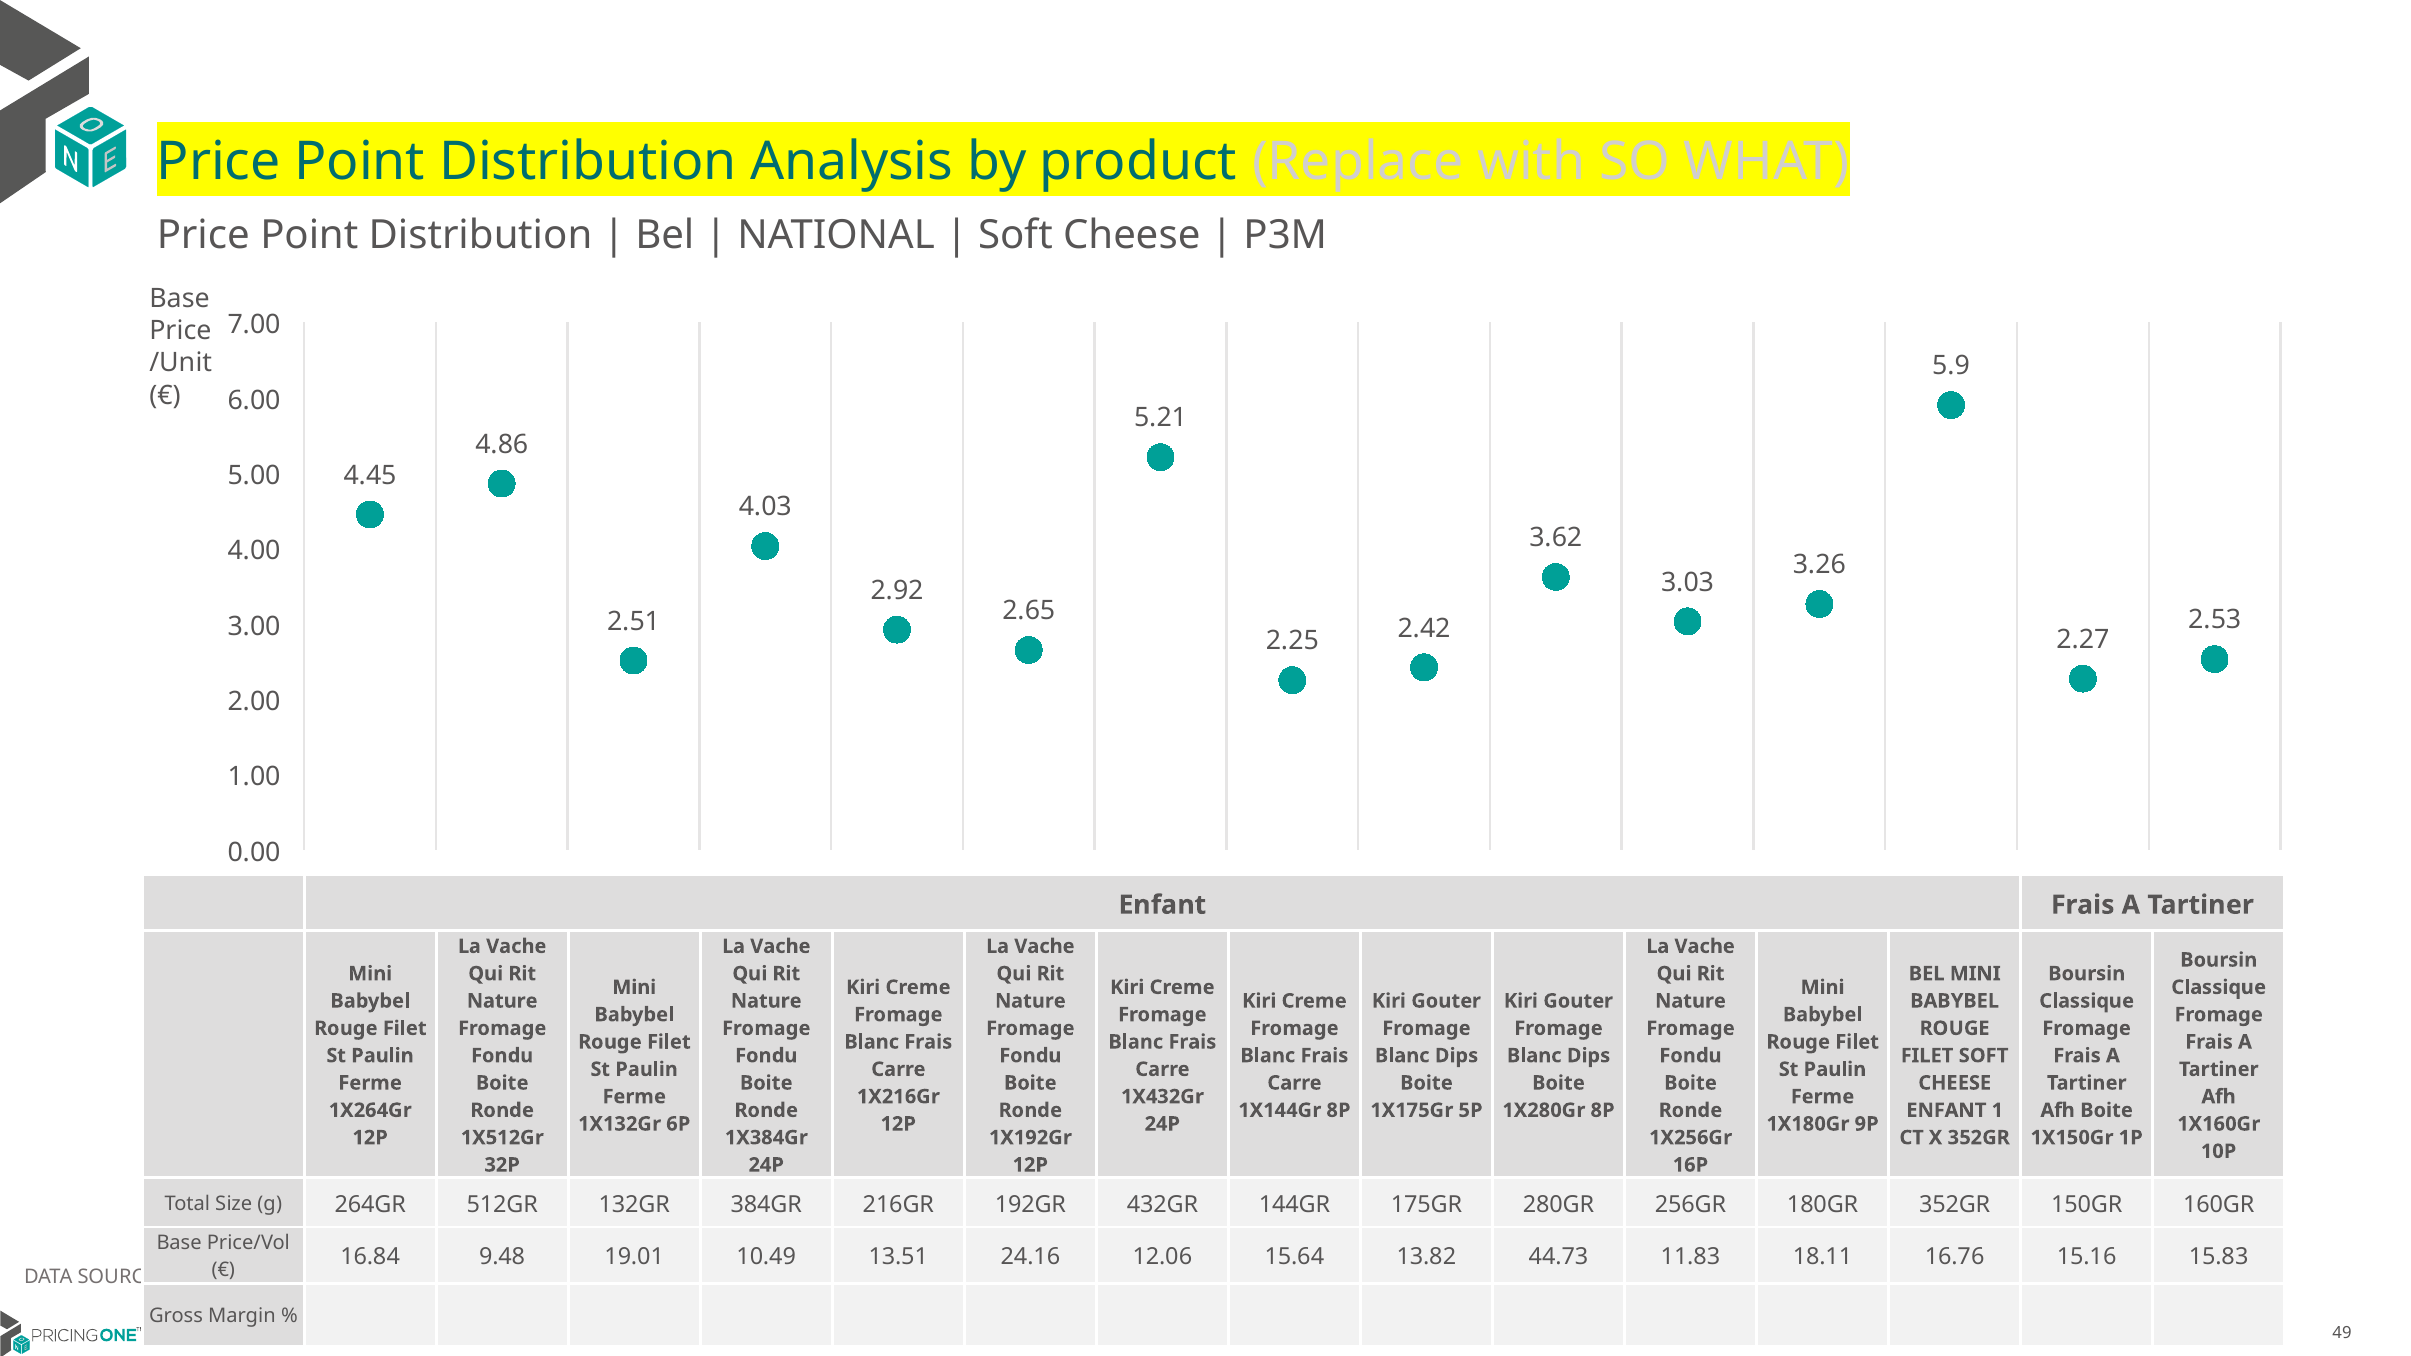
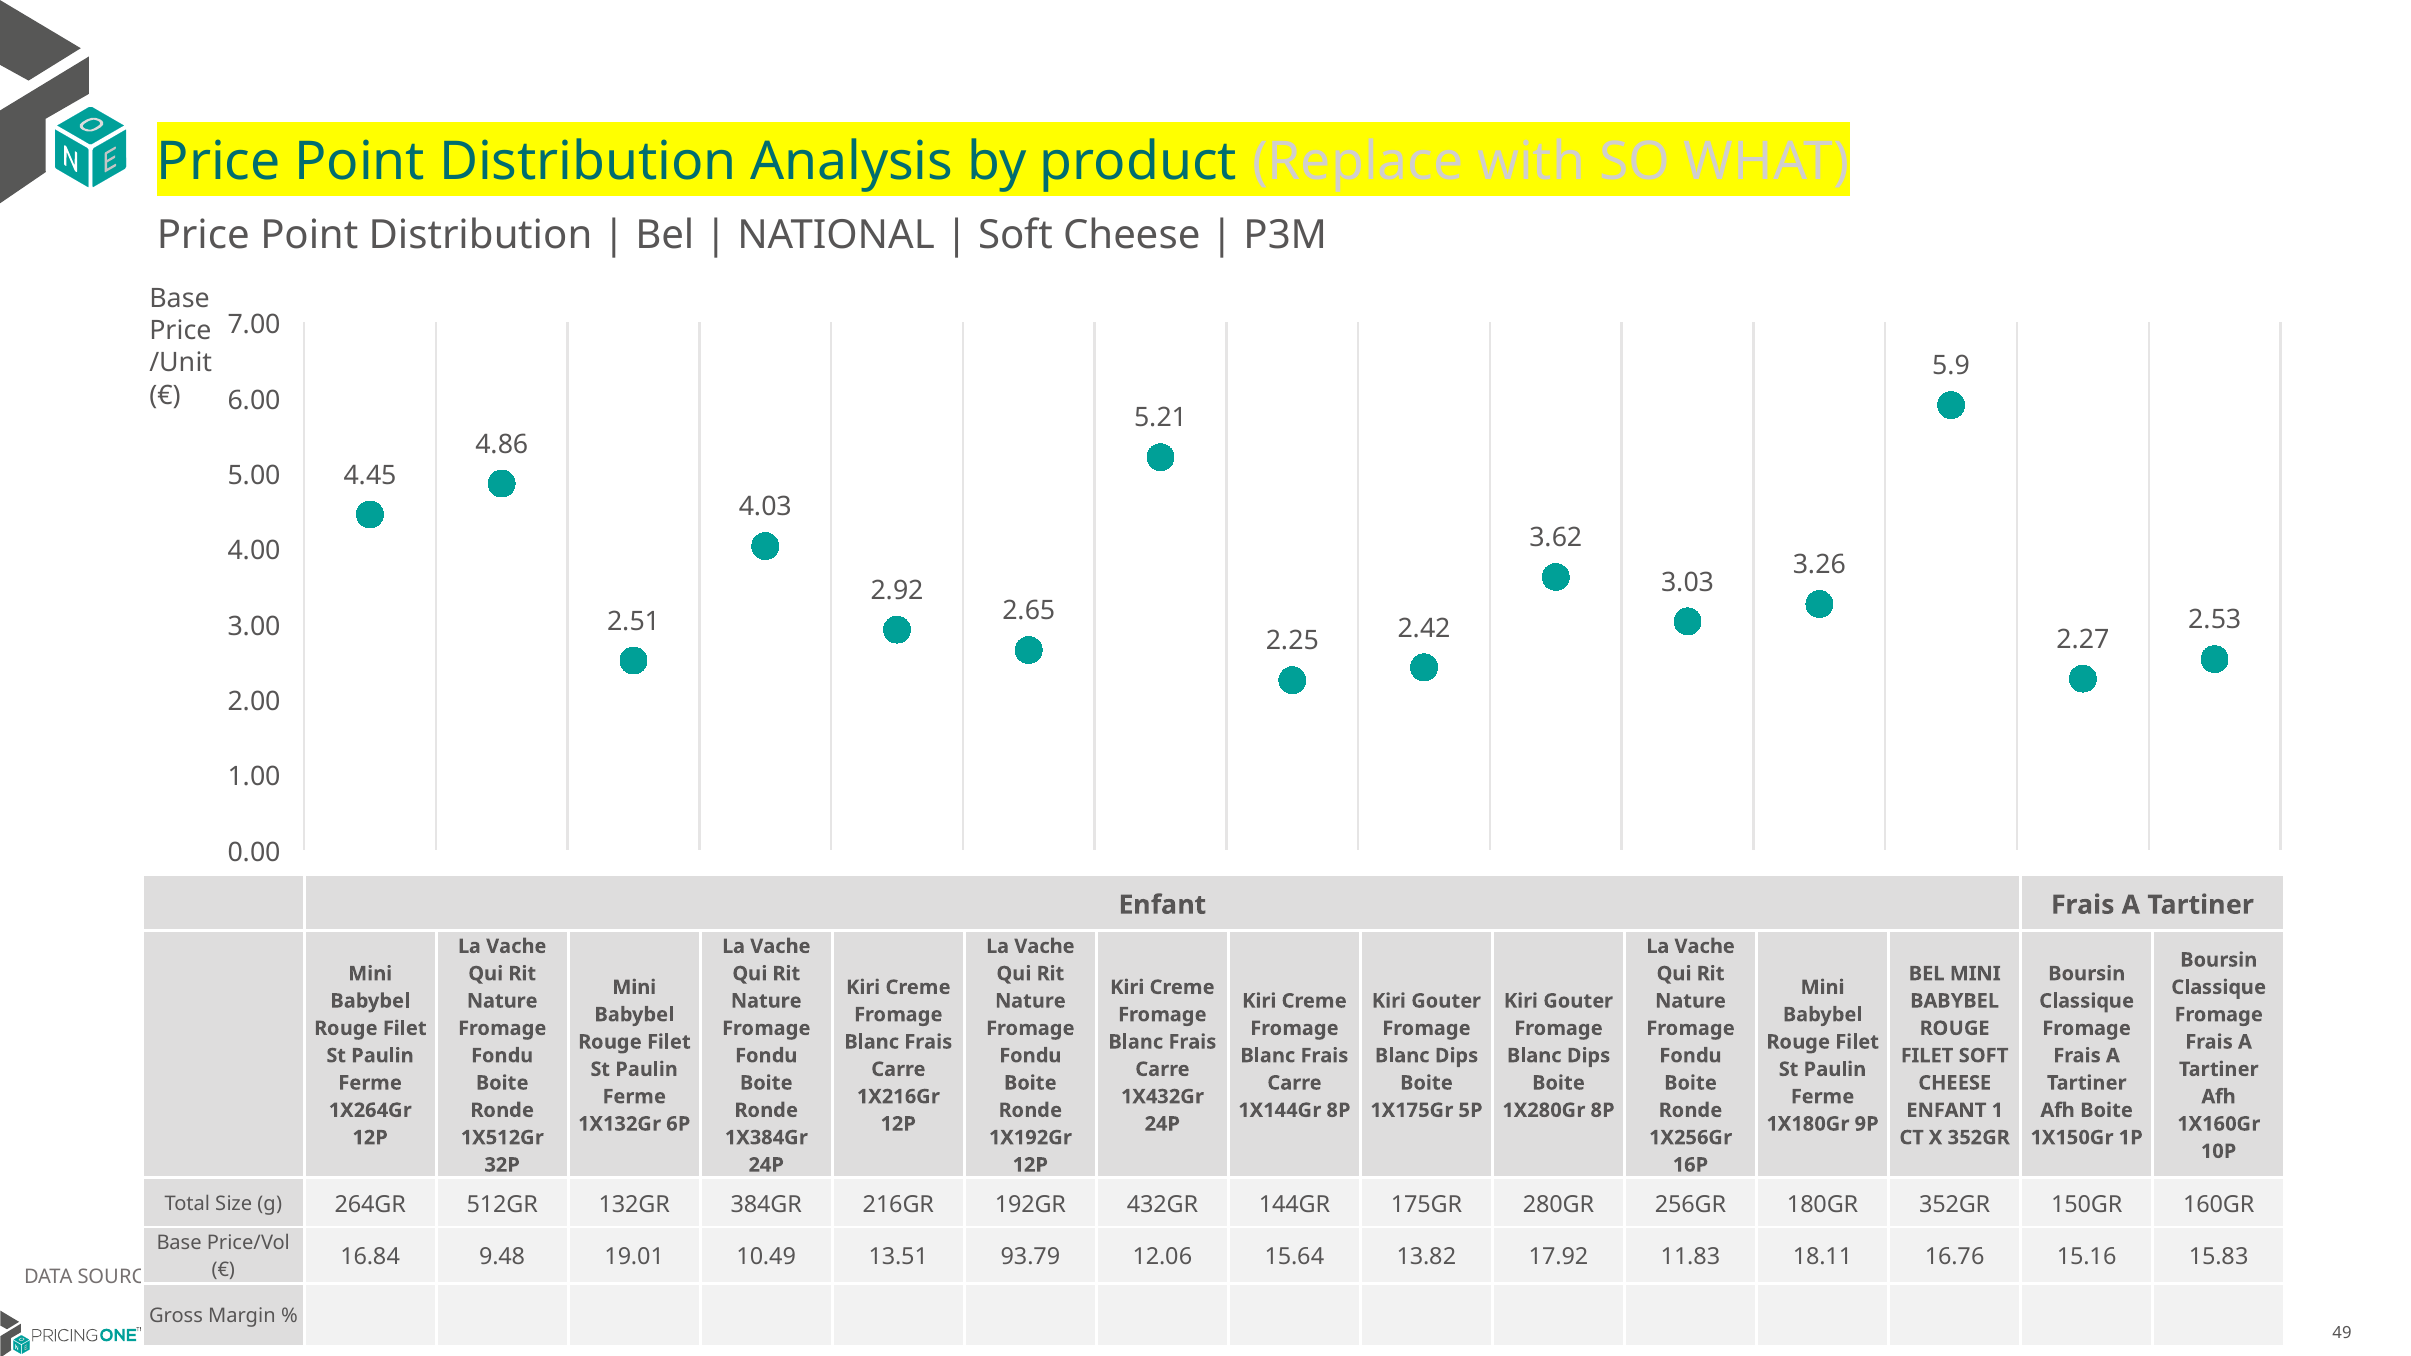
24.16: 24.16 -> 93.79
44.73: 44.73 -> 17.92
